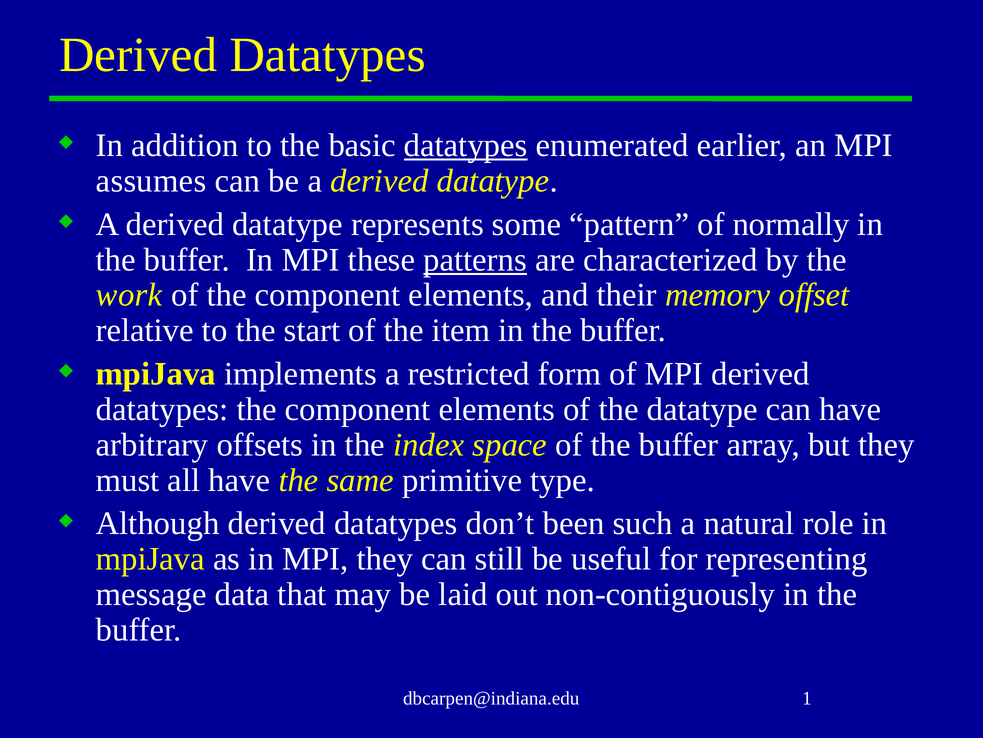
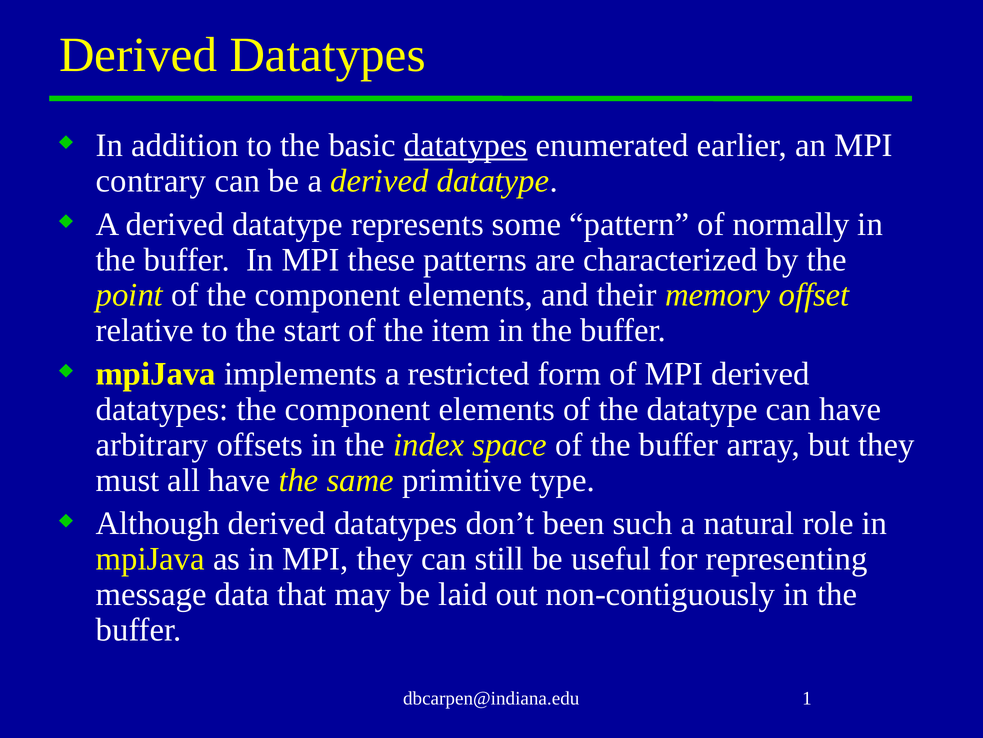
assumes: assumes -> contrary
patterns underline: present -> none
work: work -> point
